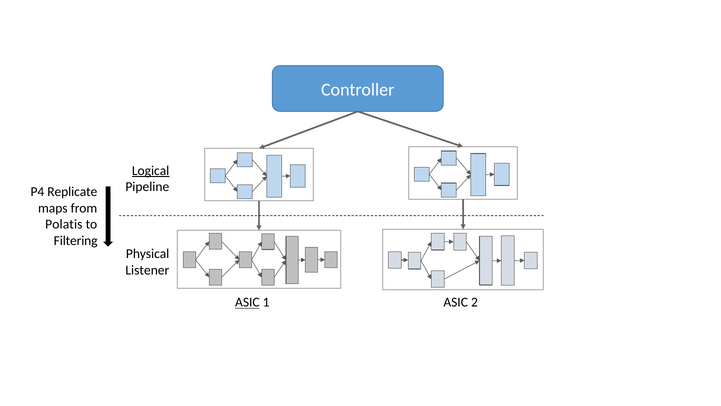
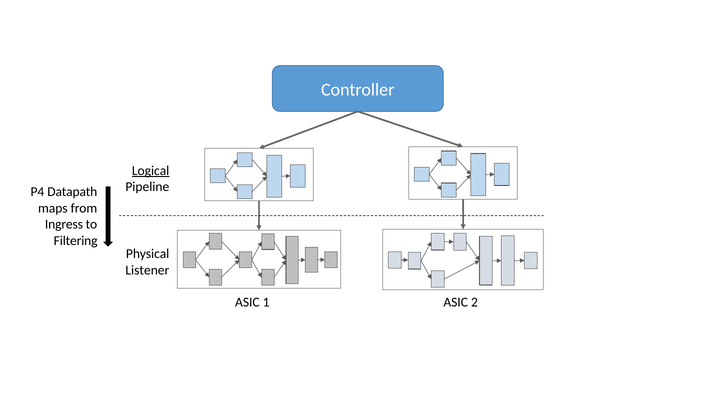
Replicate: Replicate -> Datapath
Polatis: Polatis -> Ingress
ASIC at (247, 302) underline: present -> none
